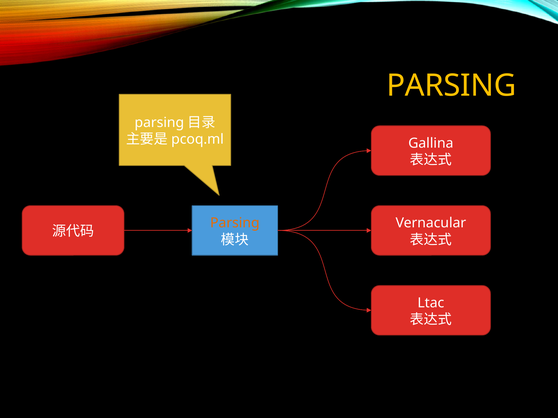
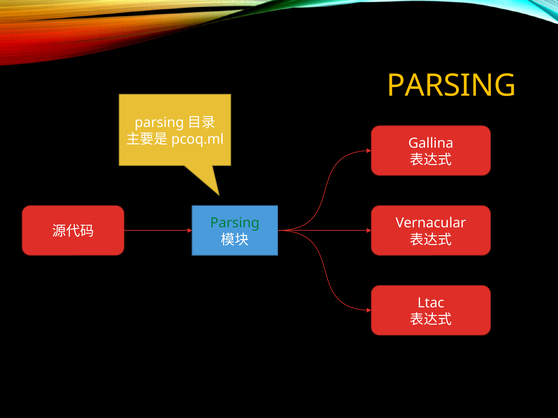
Parsing at (235, 223) colour: orange -> green
